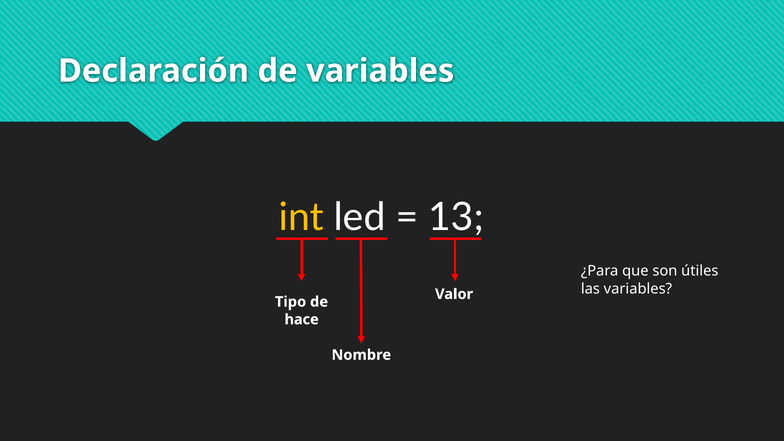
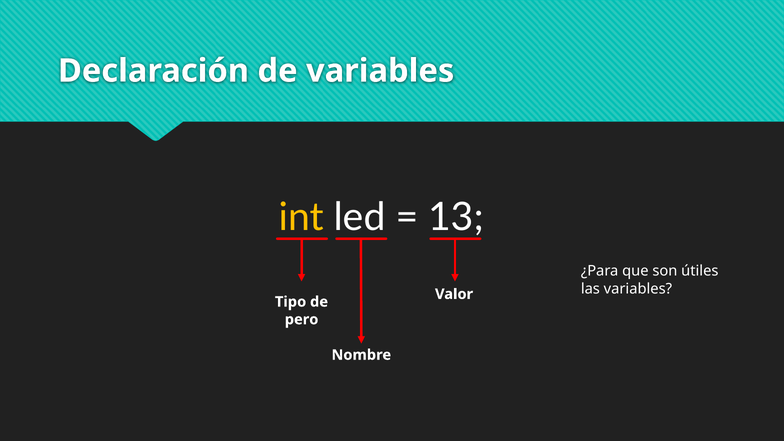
hace: hace -> pero
